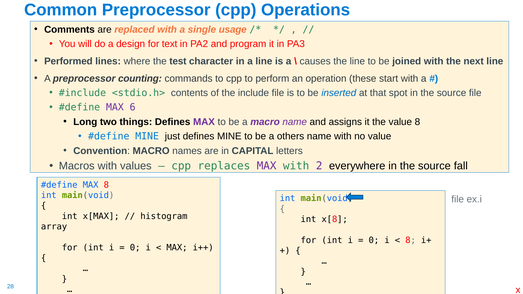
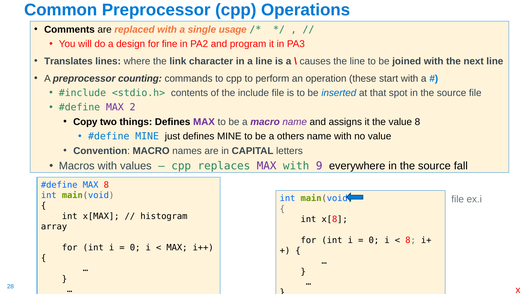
text: text -> fine
Performed: Performed -> Translates
test: test -> link
6: 6 -> 2
Long: Long -> Copy
2: 2 -> 9
